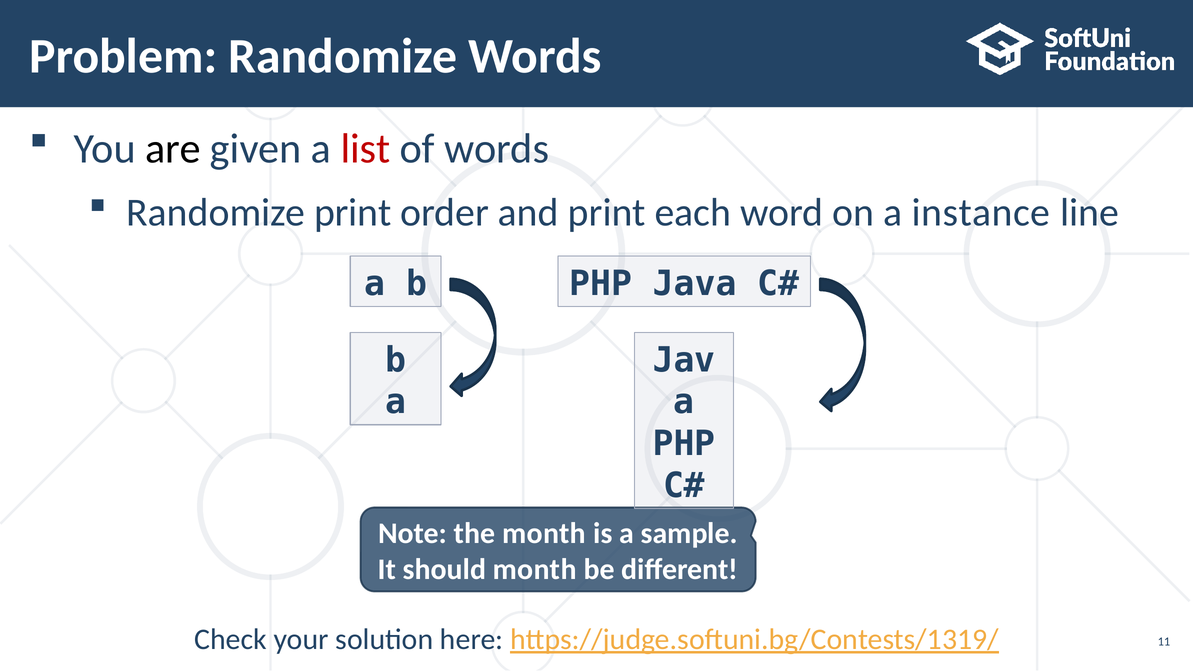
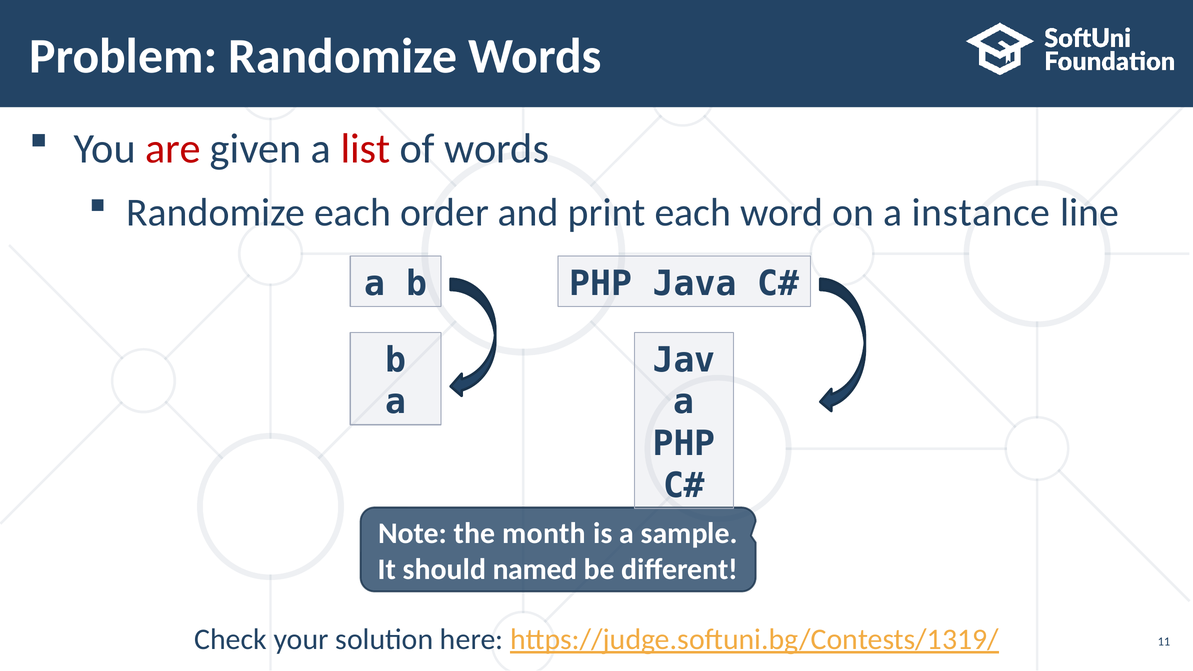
are colour: black -> red
Randomize print: print -> each
should month: month -> named
